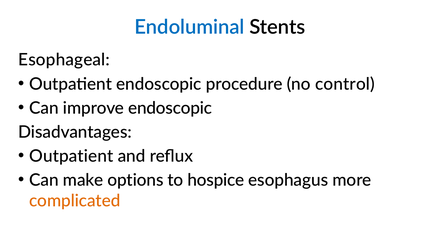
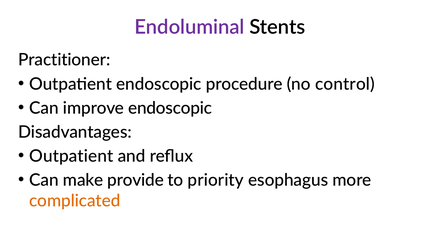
Endoluminal colour: blue -> purple
Esophageal: Esophageal -> Practitioner
options: options -> provide
hospice: hospice -> priority
